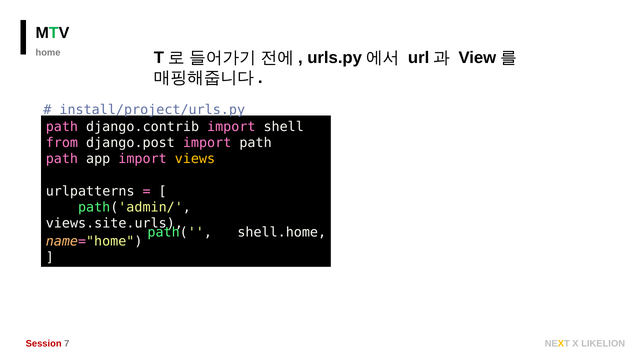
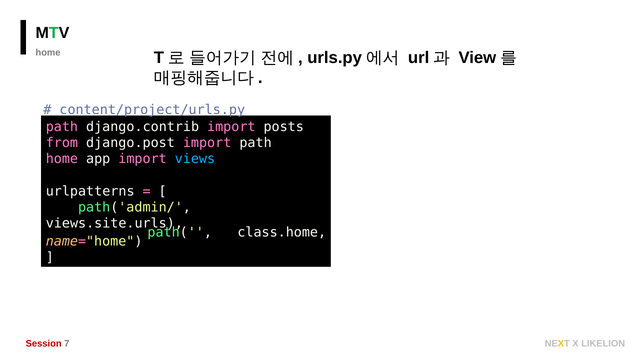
install/project/urls.py: install/project/urls.py -> content/project/urls.py
shell: shell -> posts
path at (62, 159): path -> home
views colour: yellow -> light blue
shell.home: shell.home -> class.home
